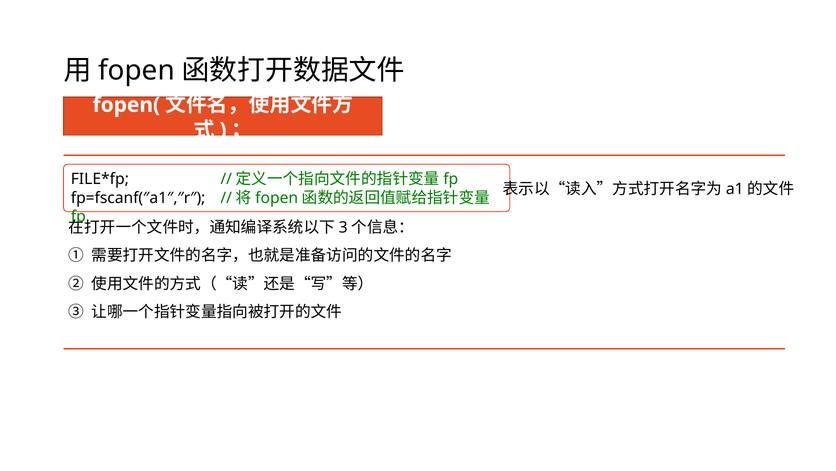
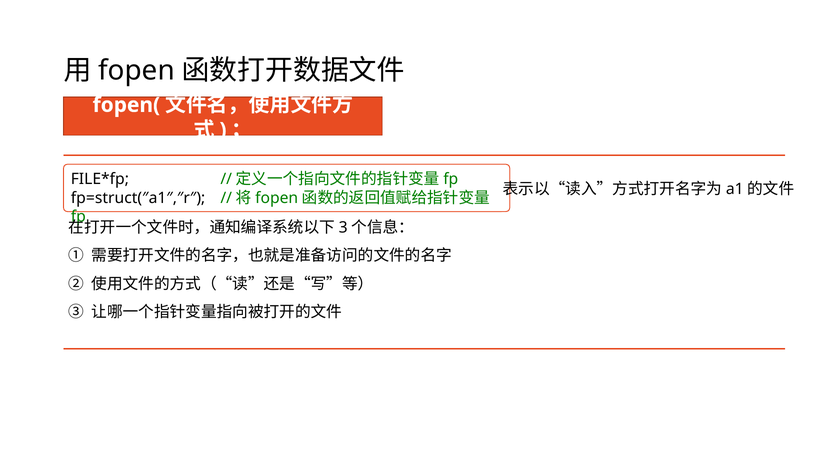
fp=fscanf(″a1″,″r″: fp=fscanf(″a1″,″r″ -> fp=struct(″a1″,″r″
